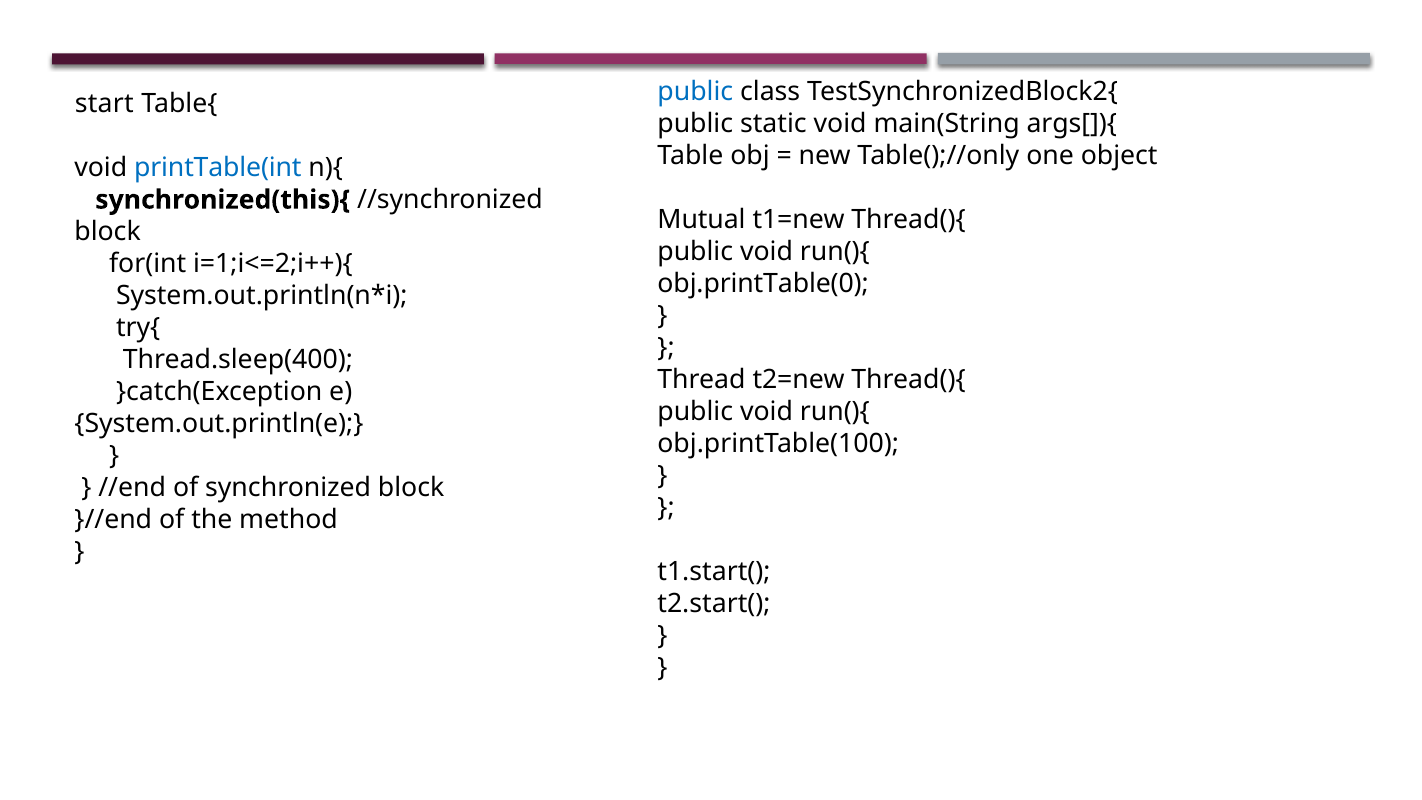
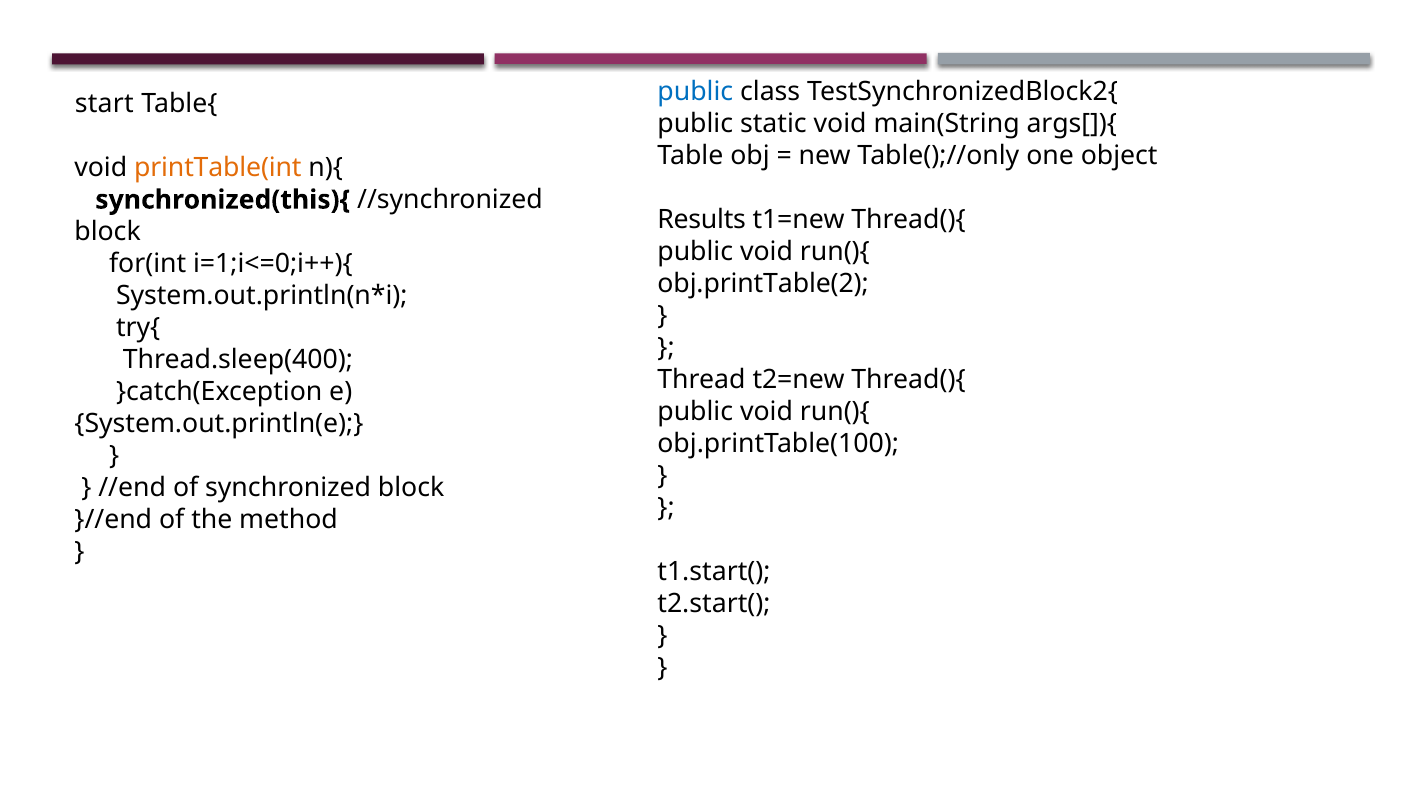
printTable(int colour: blue -> orange
Mutual: Mutual -> Results
i=1;i<=2;i++){: i=1;i<=2;i++){ -> i=1;i<=0;i++){
obj.printTable(0: obj.printTable(0 -> obj.printTable(2
